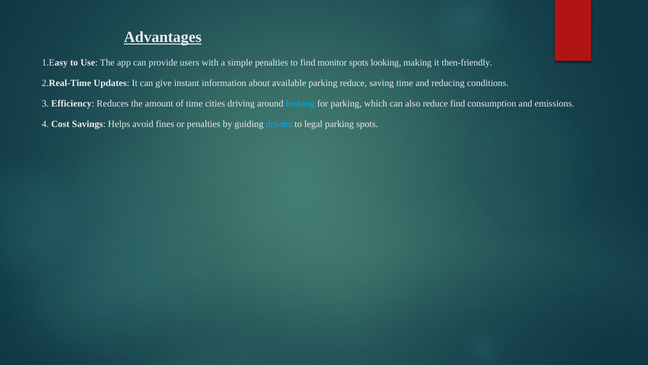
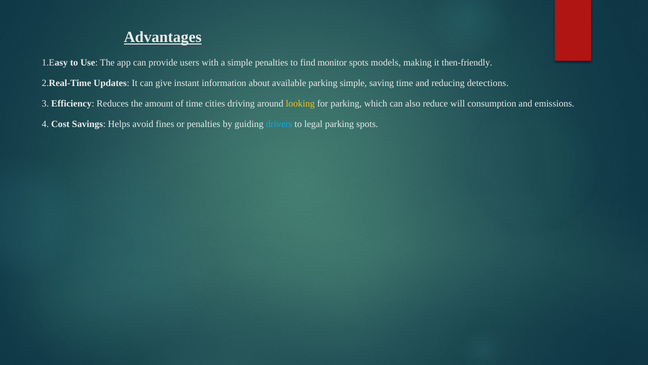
spots looking: looking -> models
parking reduce: reduce -> simple
conditions: conditions -> detections
looking at (300, 104) colour: light blue -> yellow
reduce find: find -> will
